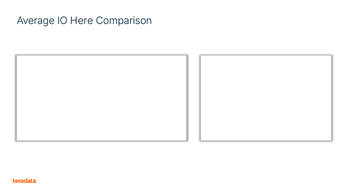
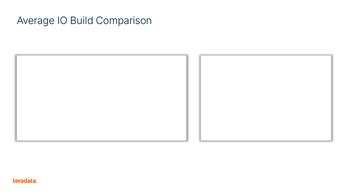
Here: Here -> Build
